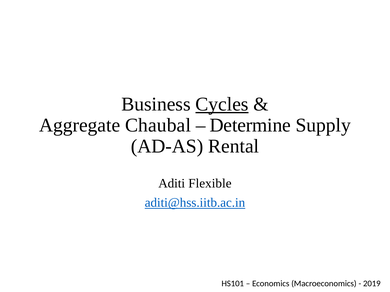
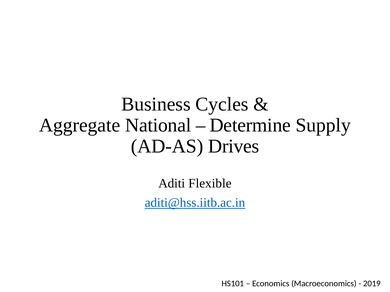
Cycles underline: present -> none
Chaubal: Chaubal -> National
Rental: Rental -> Drives
